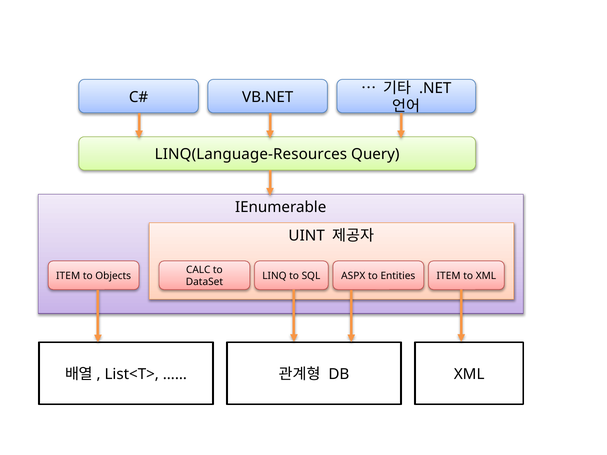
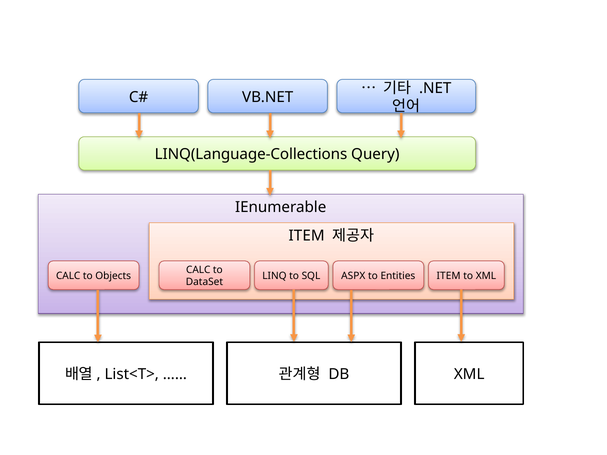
LINQ(Language-Resources: LINQ(Language-Resources -> LINQ(Language-Collections
UINT at (307, 236): UINT -> ITEM
ITEM at (68, 276): ITEM -> CALC
